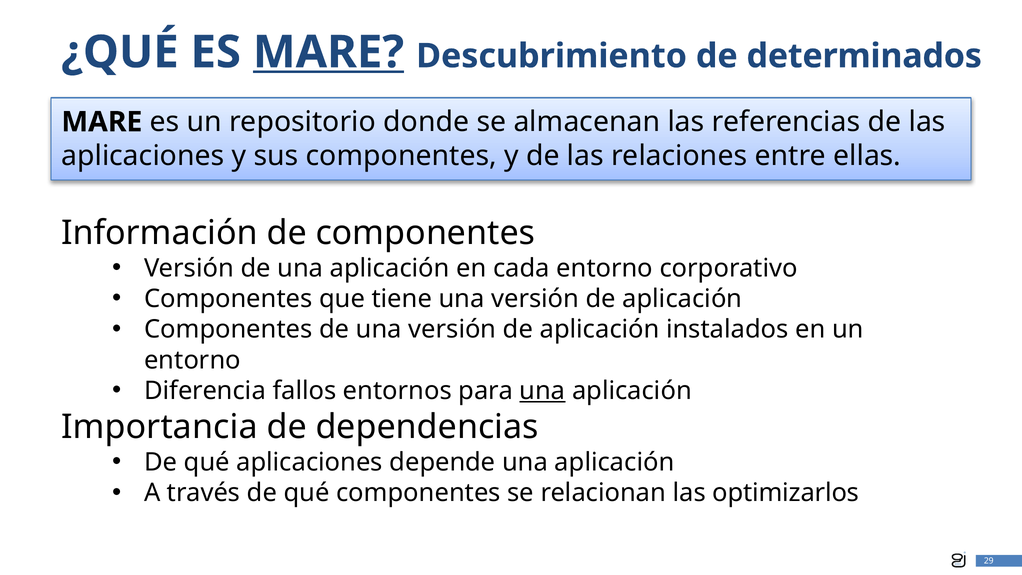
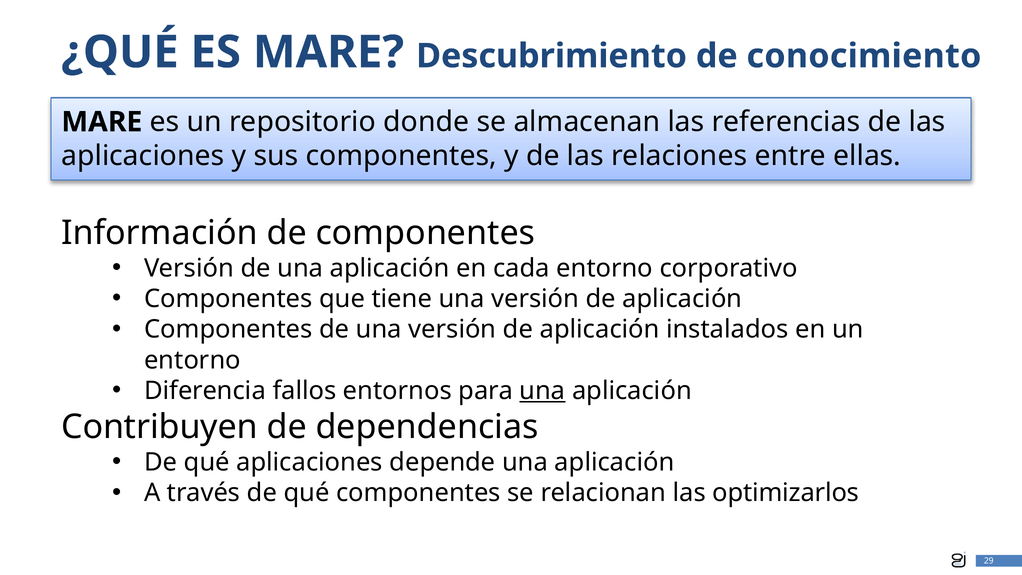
MARE at (328, 52) underline: present -> none
determinados: determinados -> conocimiento
Importancia: Importancia -> Contribuyen
